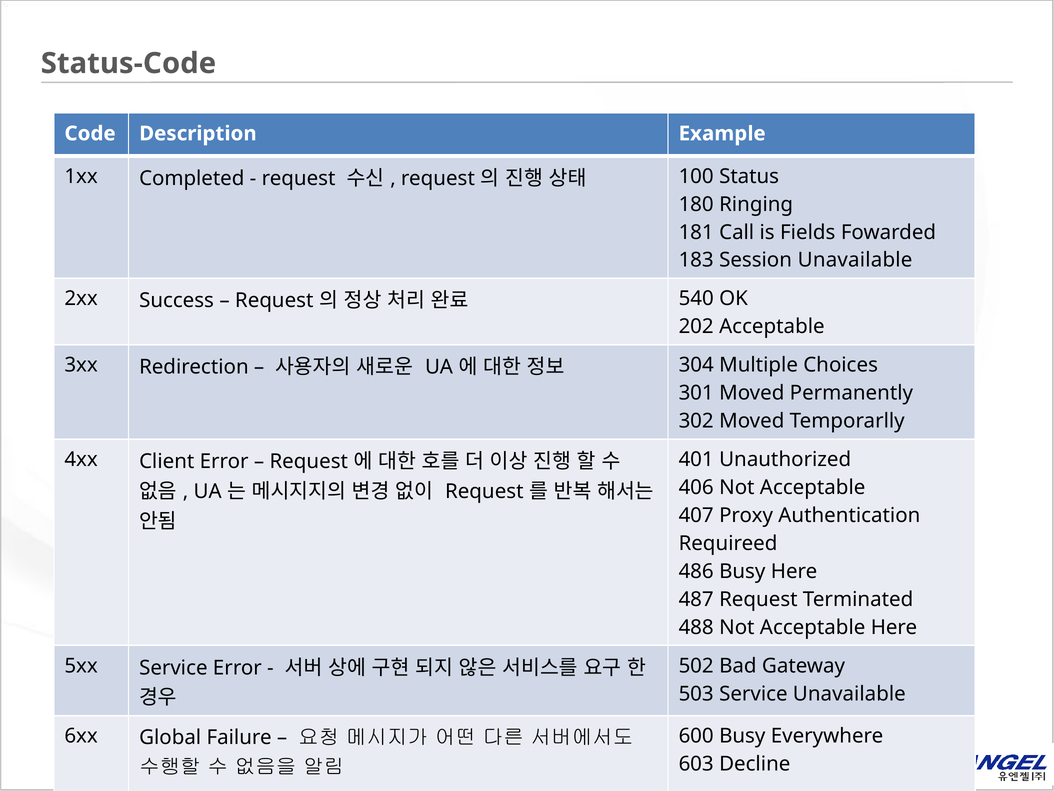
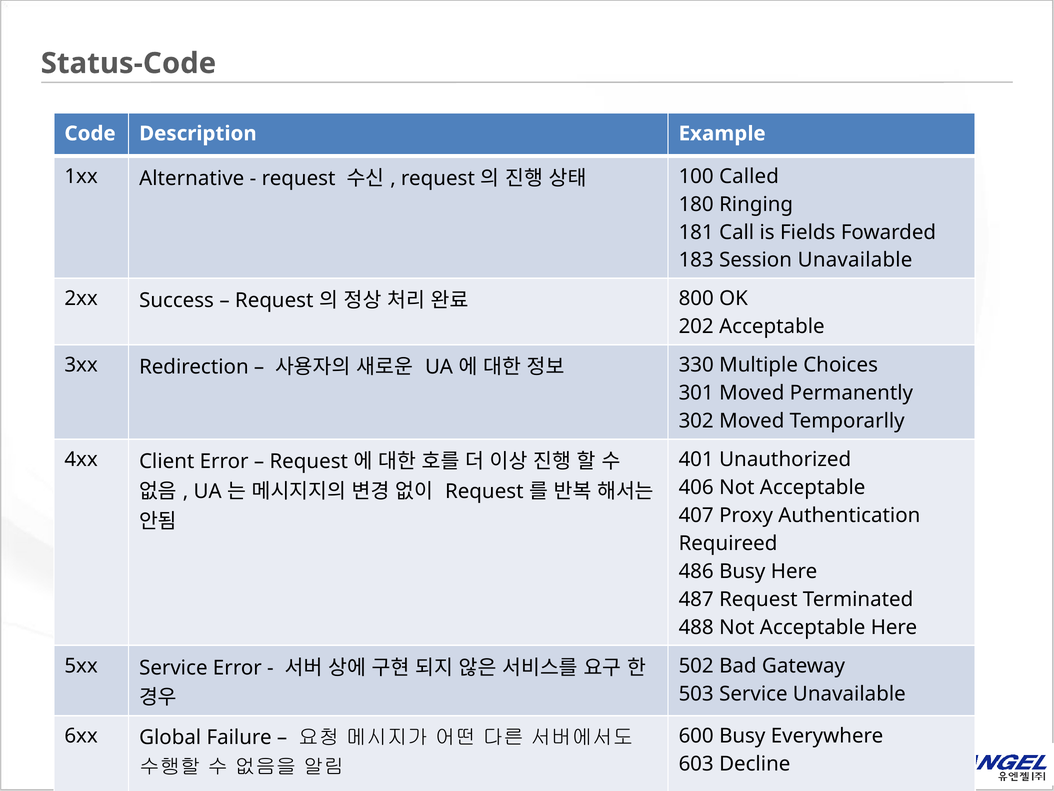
Completed: Completed -> Alternative
Status: Status -> Called
540: 540 -> 800
304: 304 -> 330
